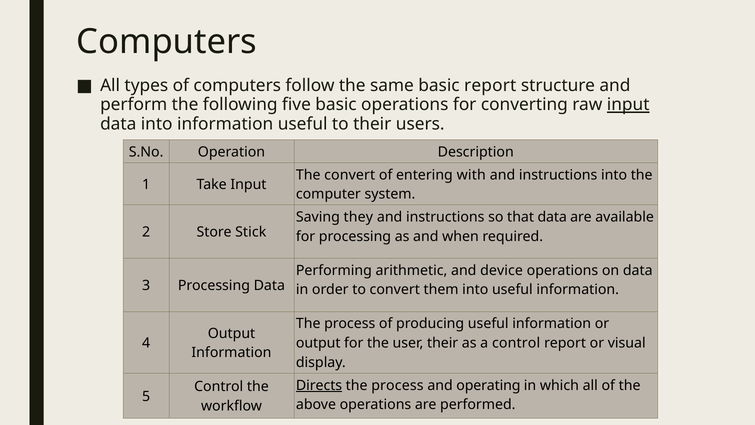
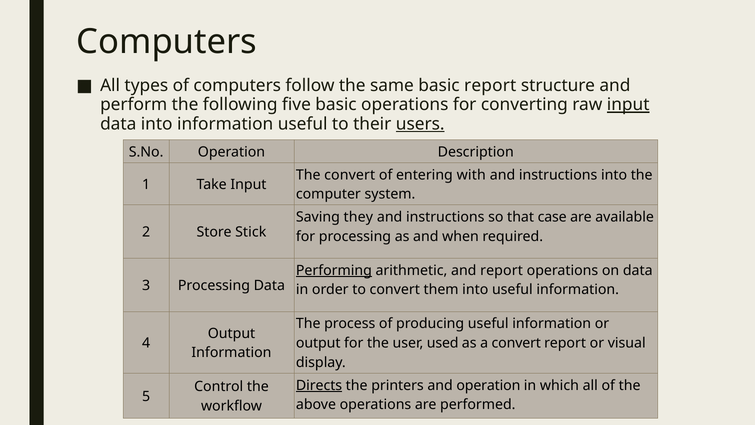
users underline: none -> present
that data: data -> case
Performing underline: none -> present
and device: device -> report
user their: their -> used
a control: control -> convert
process at (397, 385): process -> printers
and operating: operating -> operation
